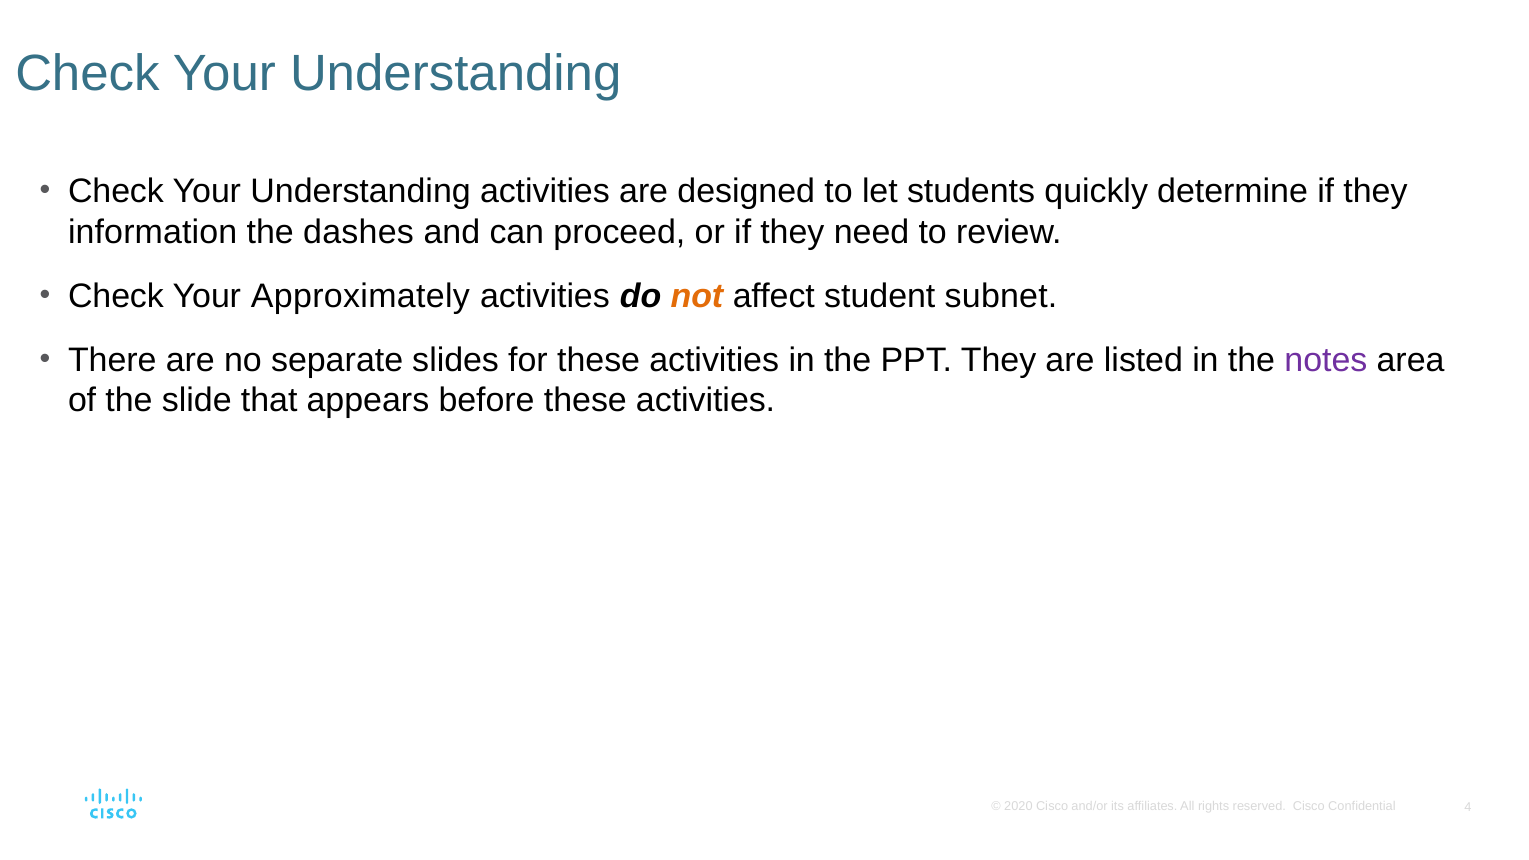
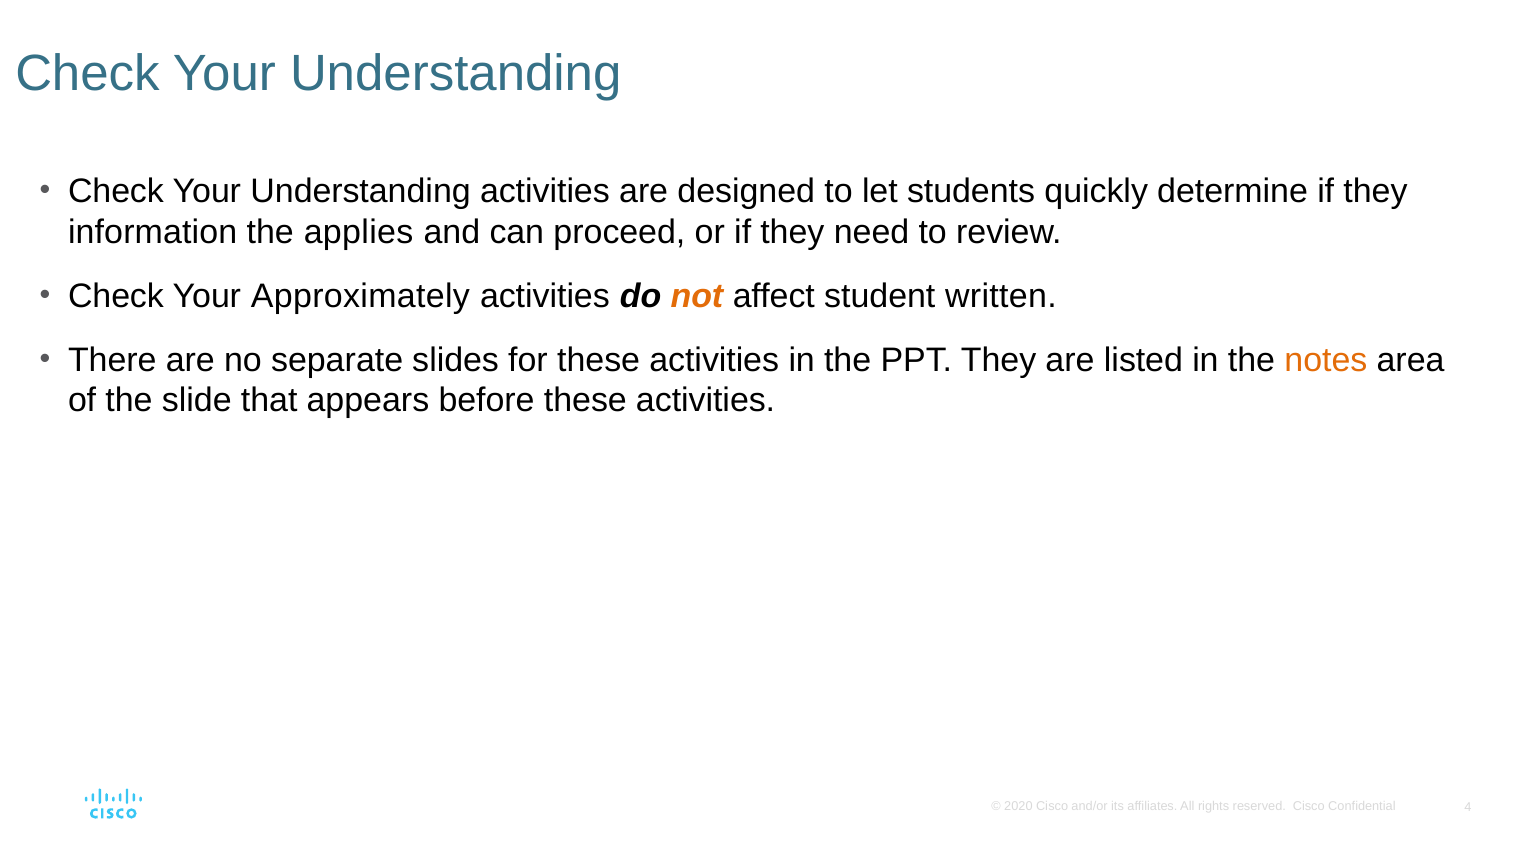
dashes: dashes -> applies
subnet: subnet -> written
notes colour: purple -> orange
